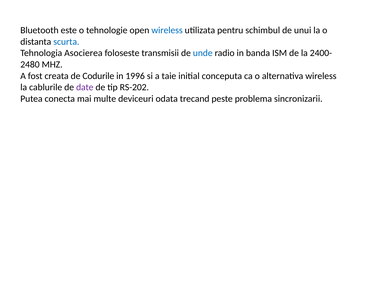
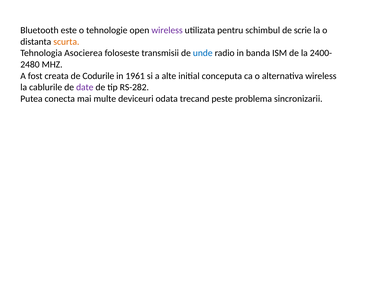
wireless at (167, 30) colour: blue -> purple
unui: unui -> scrie
scurta colour: blue -> orange
1996: 1996 -> 1961
taie: taie -> alte
RS-202: RS-202 -> RS-282
